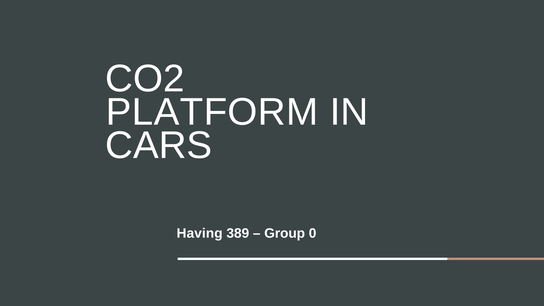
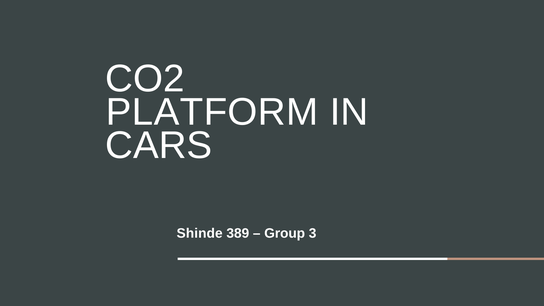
Having: Having -> Shinde
0: 0 -> 3
